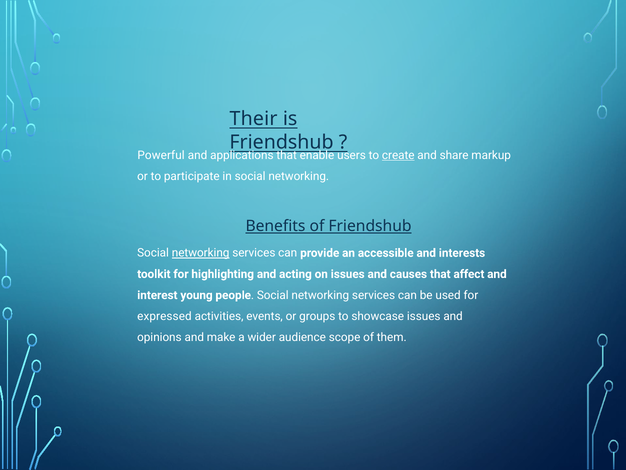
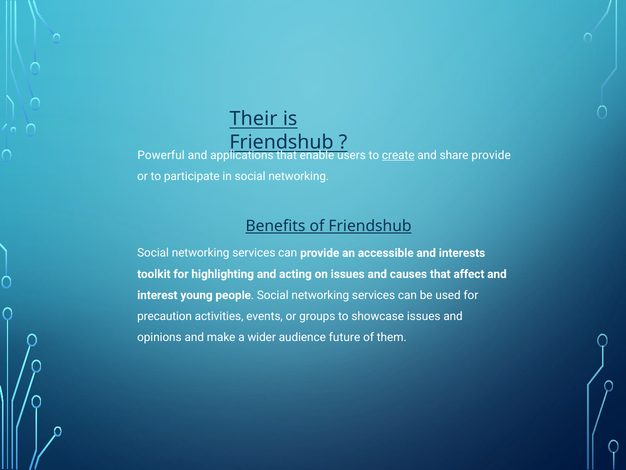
share markup: markup -> provide
networking at (201, 253) underline: present -> none
expressed: expressed -> precaution
scope: scope -> future
